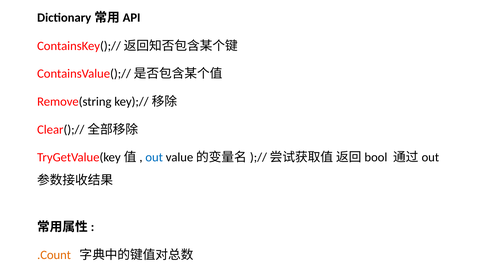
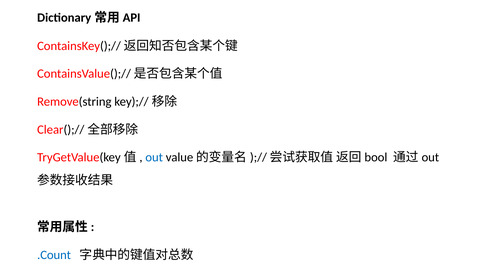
.Count colour: orange -> blue
